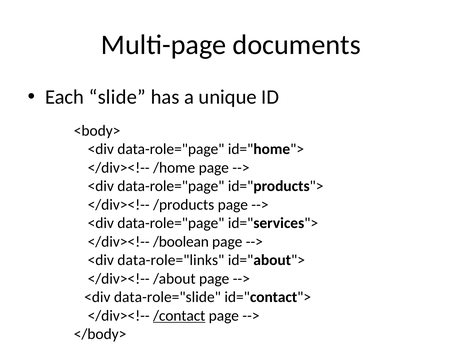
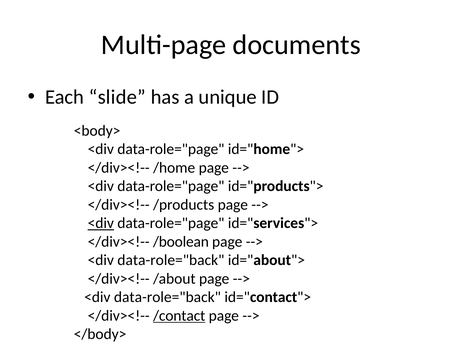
<div at (101, 223) underline: none -> present
data-role="links at (171, 260): data-role="links -> data-role="back
data-role="slide at (167, 297): data-role="slide -> data-role="back
